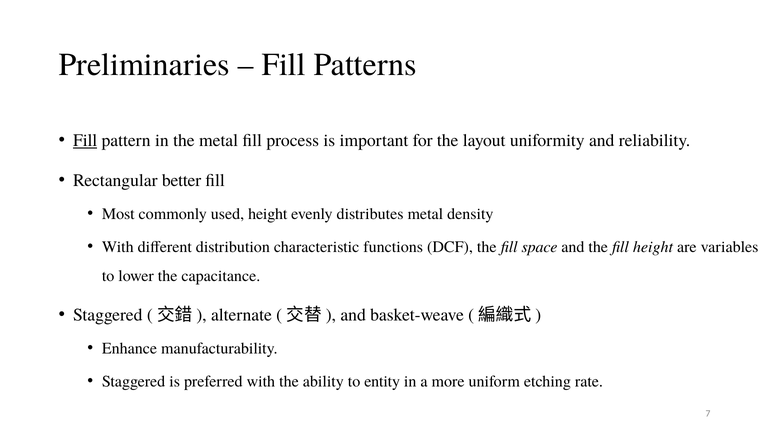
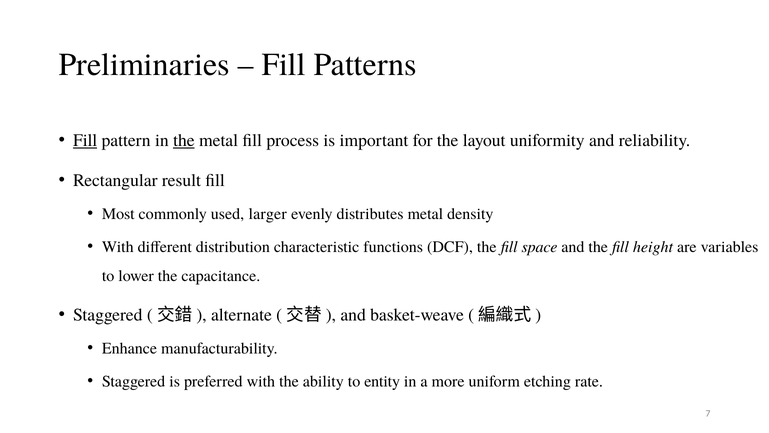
the at (184, 140) underline: none -> present
better: better -> result
used height: height -> larger
